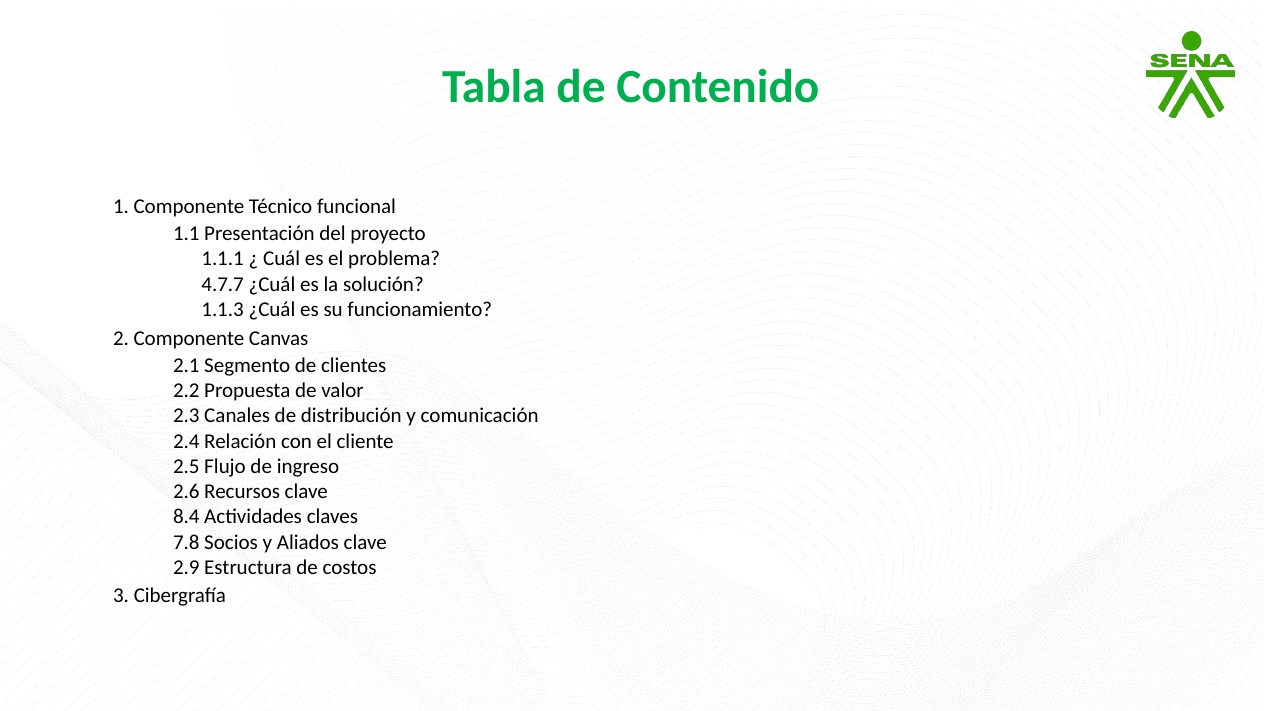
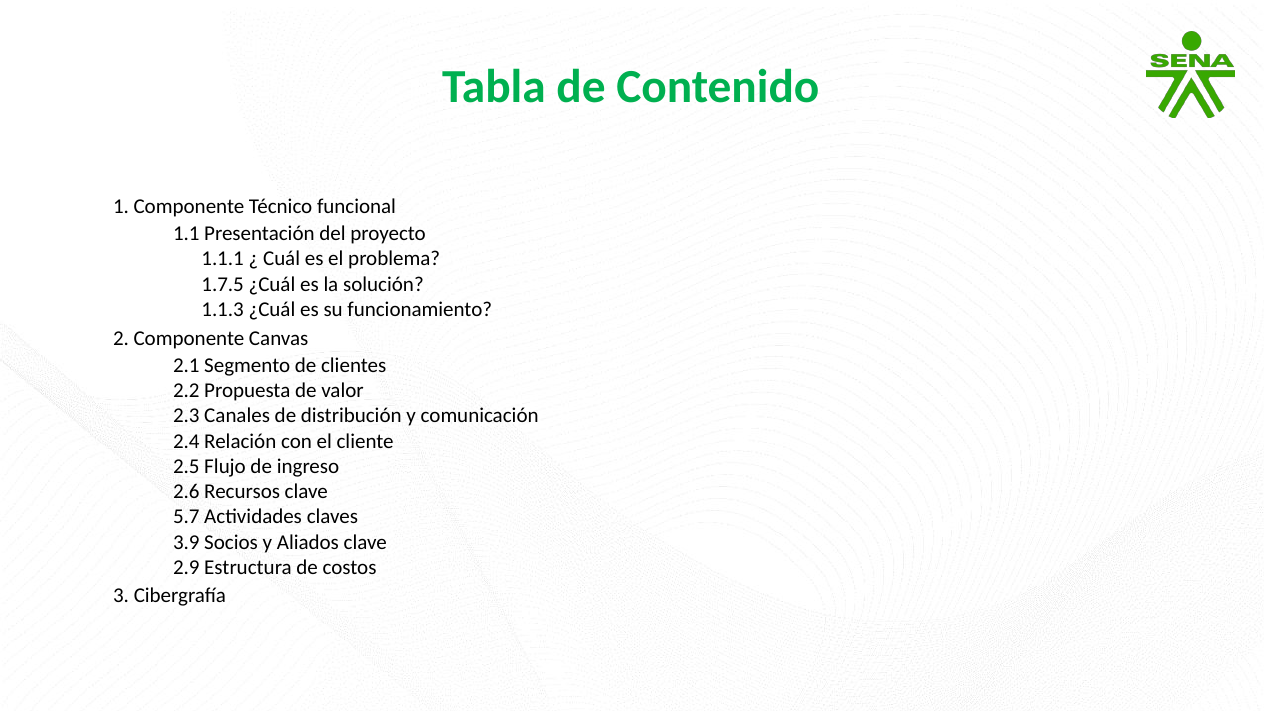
4.7.7: 4.7.7 -> 1.7.5
8.4: 8.4 -> 5.7
7.8: 7.8 -> 3.9
